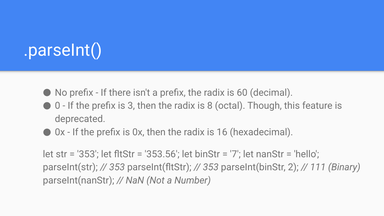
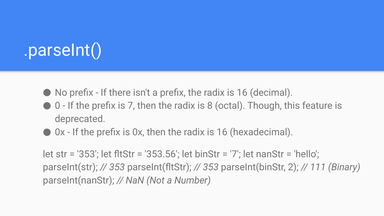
60 at (242, 93): 60 -> 16
is 3: 3 -> 7
